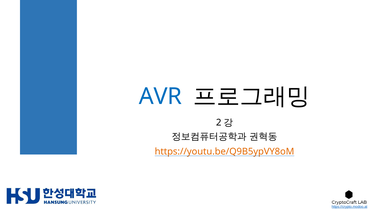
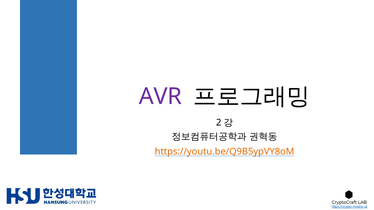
AVR colour: blue -> purple
